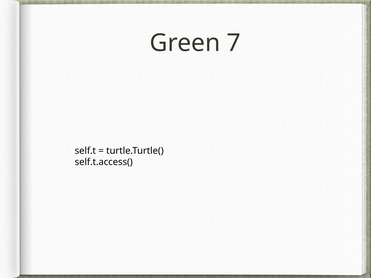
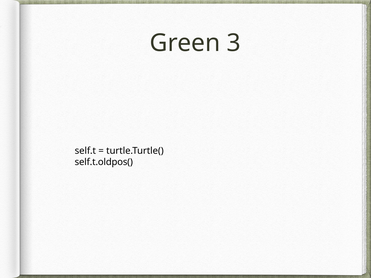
7: 7 -> 3
self.t.access(: self.t.access( -> self.t.oldpos(
